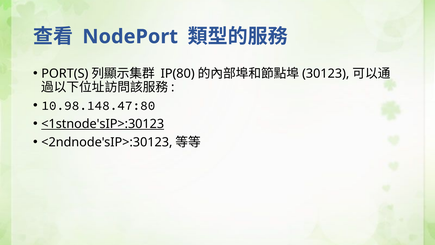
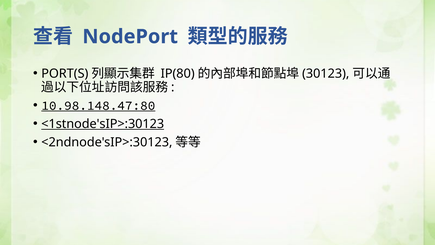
10.98.148.47:80 underline: none -> present
